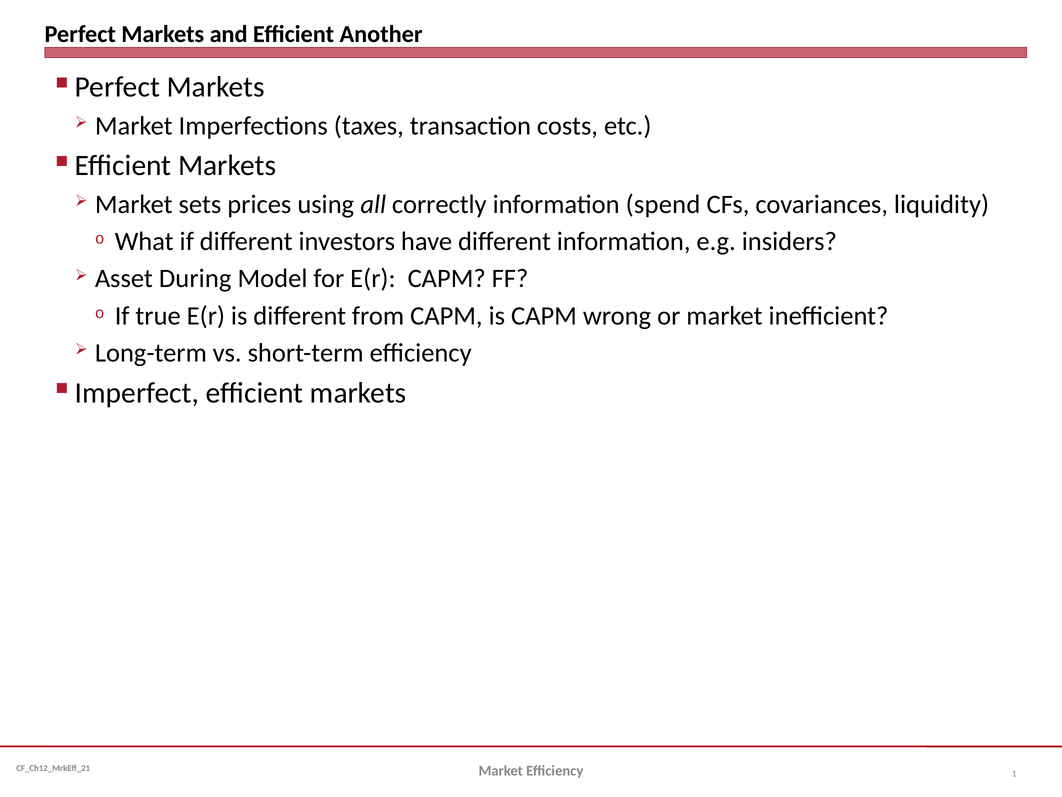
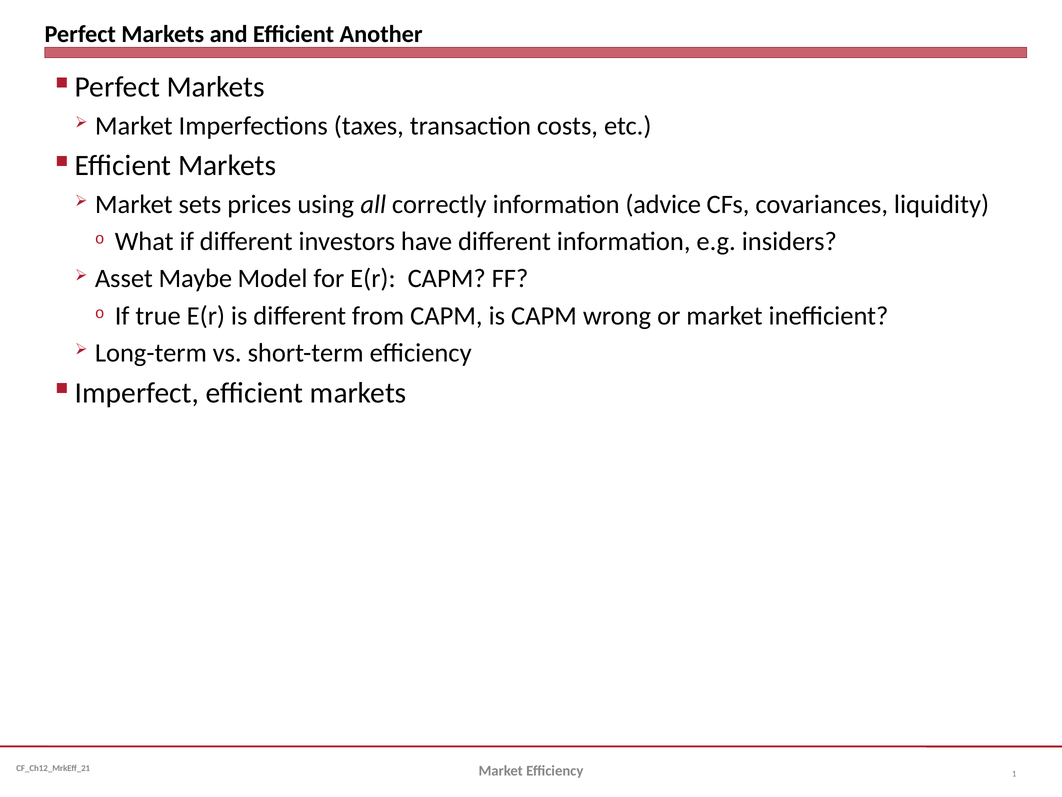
spend: spend -> advice
During: During -> Maybe
